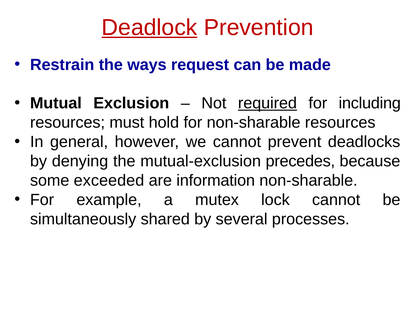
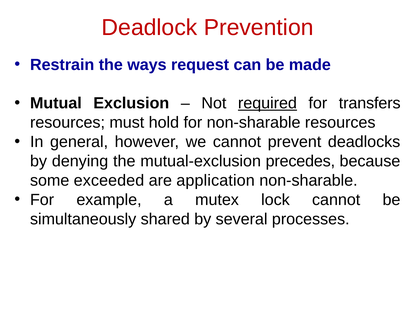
Deadlock underline: present -> none
including: including -> transfers
information: information -> application
